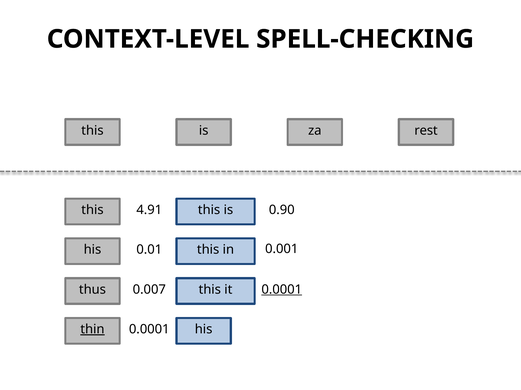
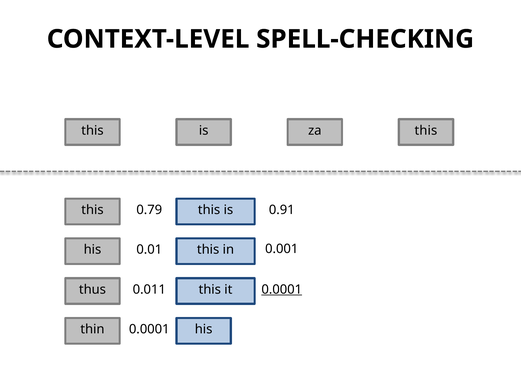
za rest: rest -> this
4.91: 4.91 -> 0.79
0.90: 0.90 -> 0.91
0.007: 0.007 -> 0.011
thin underline: present -> none
